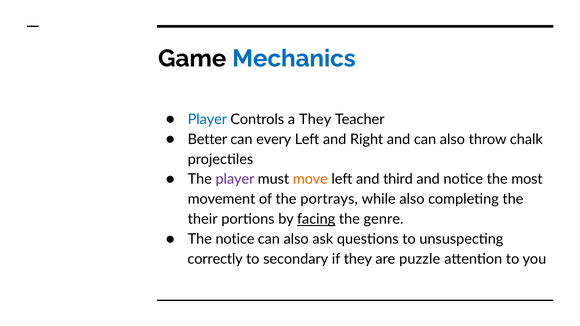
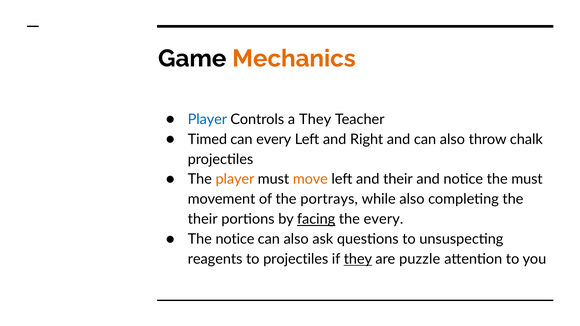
Mechanics colour: blue -> orange
Better: Better -> Timed
player at (235, 179) colour: purple -> orange
and third: third -> their
the most: most -> must
the genre: genre -> every
correctly: correctly -> reagents
to secondary: secondary -> projectiles
they at (358, 259) underline: none -> present
